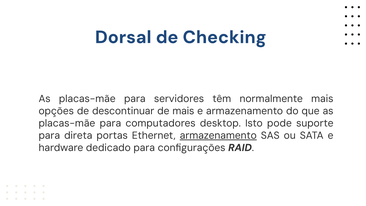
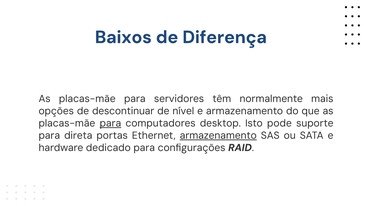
Dorsal: Dorsal -> Baixos
Checking: Checking -> Diferença
de mais: mais -> nível
para at (110, 123) underline: none -> present
